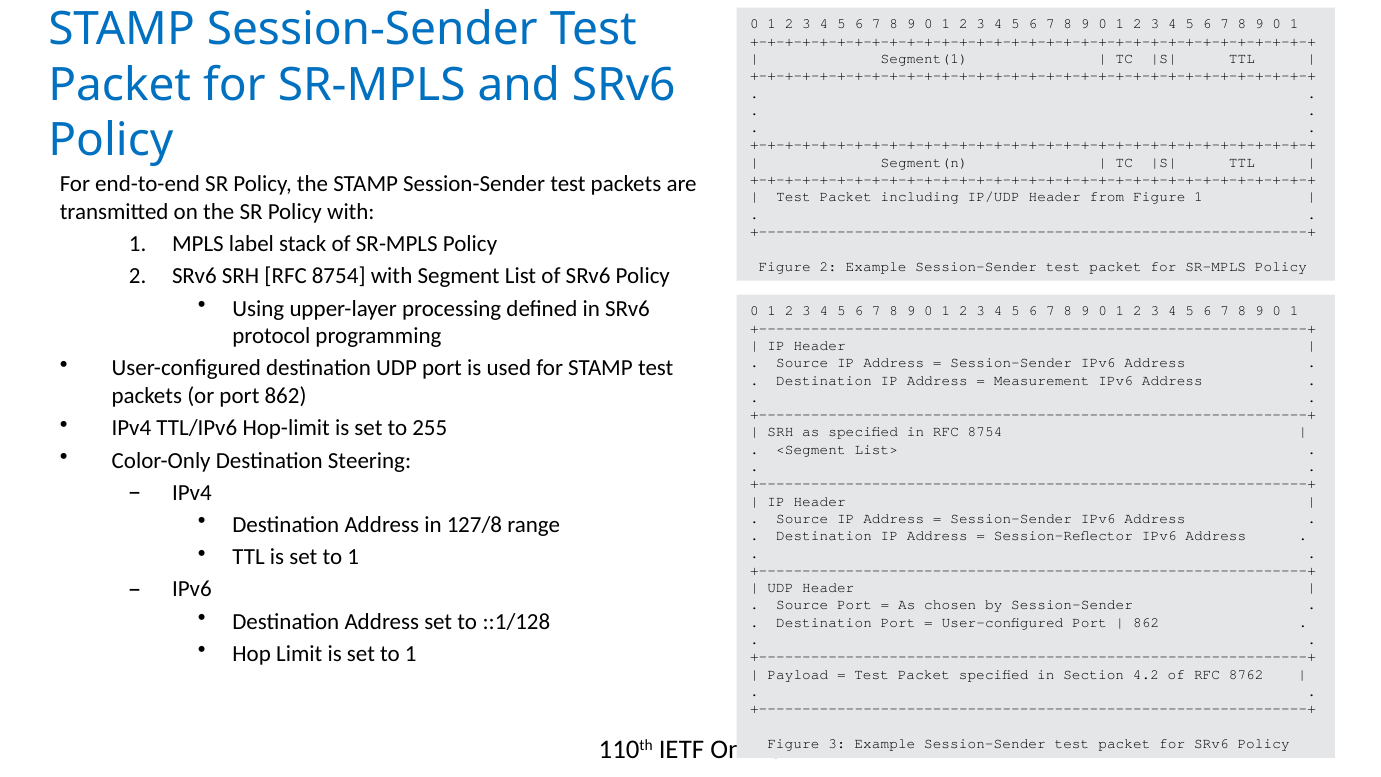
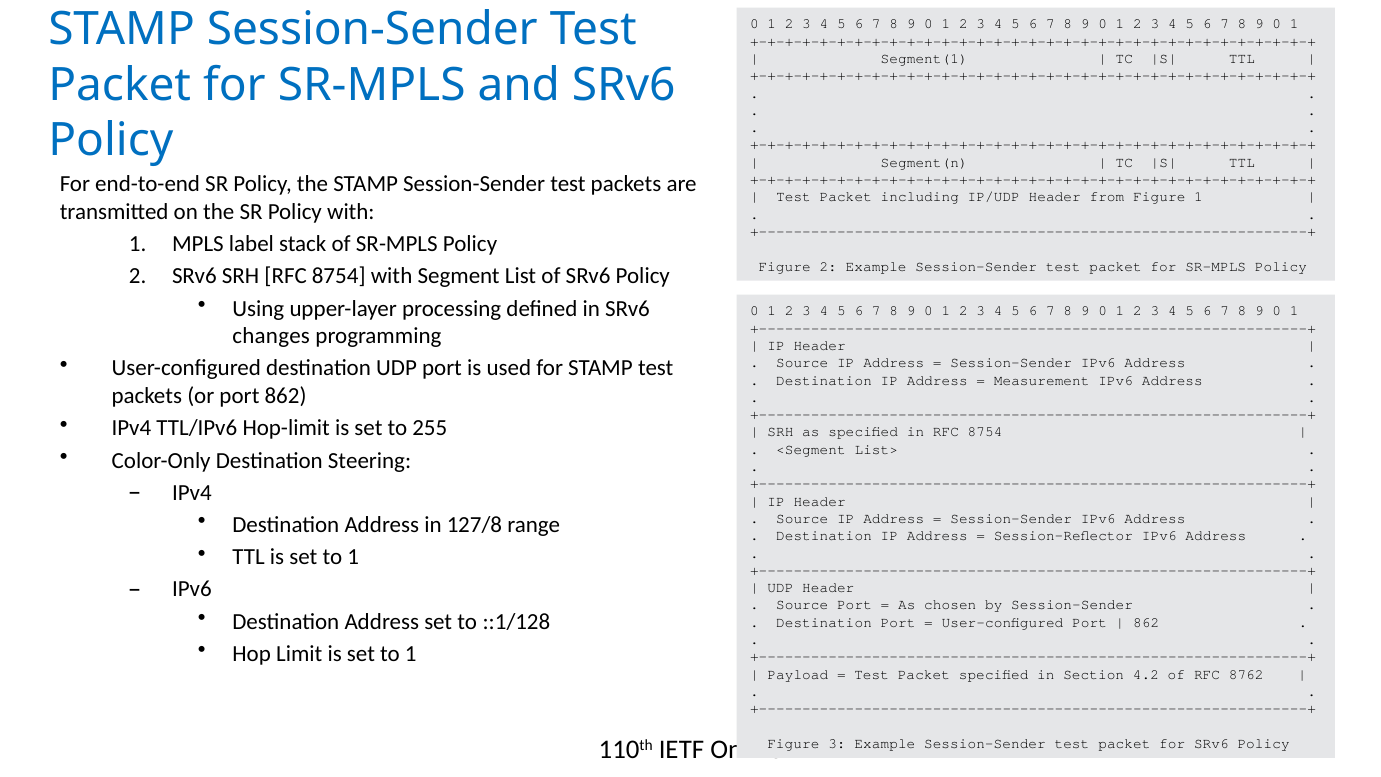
protocol: protocol -> changes
